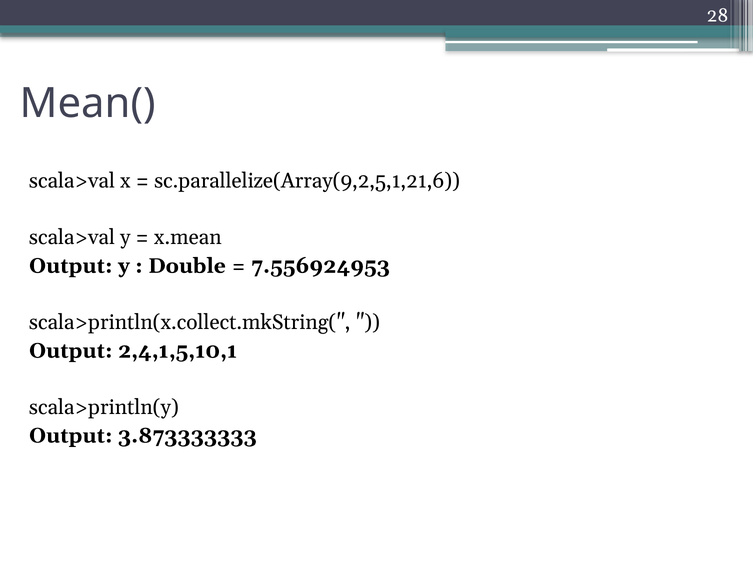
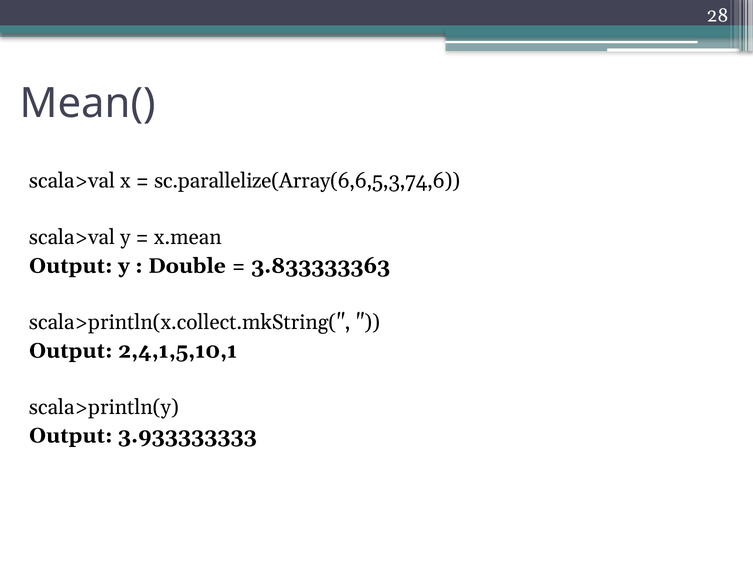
sc.parallelize(Array(9,2,5,1,21,6: sc.parallelize(Array(9,2,5,1,21,6 -> sc.parallelize(Array(6,6,5,3,74,6
7.556924953: 7.556924953 -> 3.833333363
3.873333333: 3.873333333 -> 3.933333333
